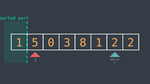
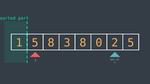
5 0: 0 -> 8
8 1: 1 -> 0
2 2: 2 -> 5
